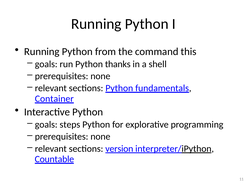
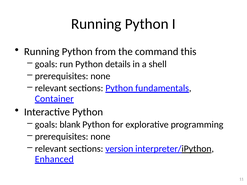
thanks: thanks -> details
steps: steps -> blank
Countable: Countable -> Enhanced
